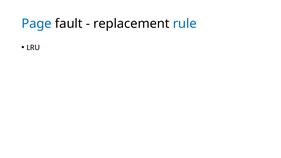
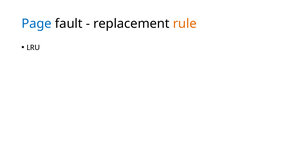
rule colour: blue -> orange
